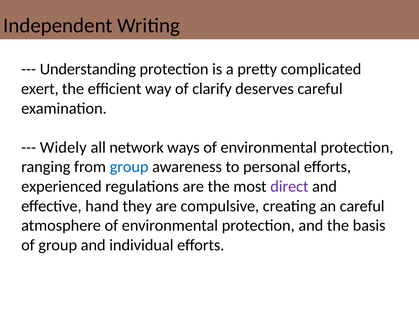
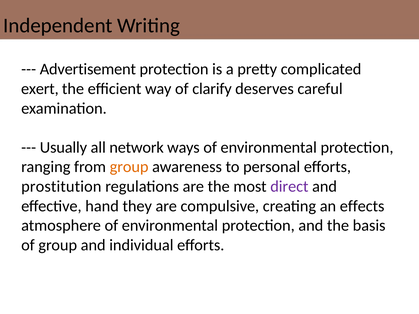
Understanding: Understanding -> Advertisement
Widely: Widely -> Usually
group at (129, 167) colour: blue -> orange
experienced: experienced -> prostitution
an careful: careful -> effects
